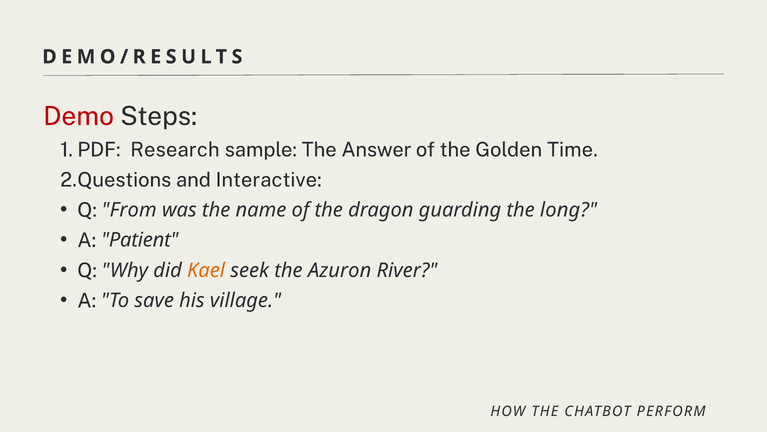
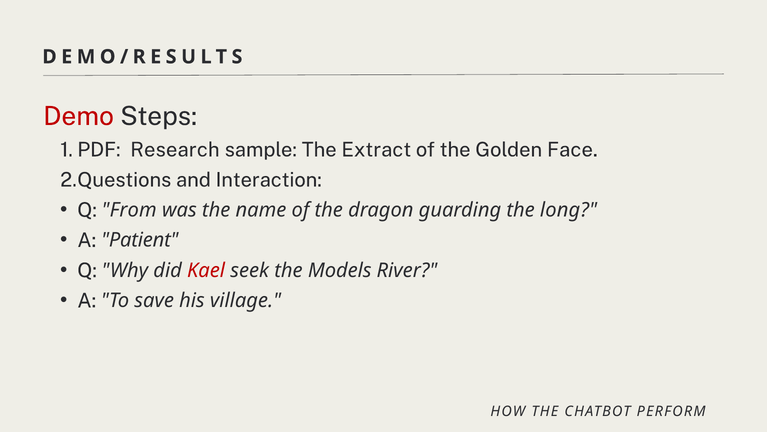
Answer: Answer -> Extract
Time: Time -> Face
Interactive: Interactive -> Interaction
Kael colour: orange -> red
Azuron: Azuron -> Models
